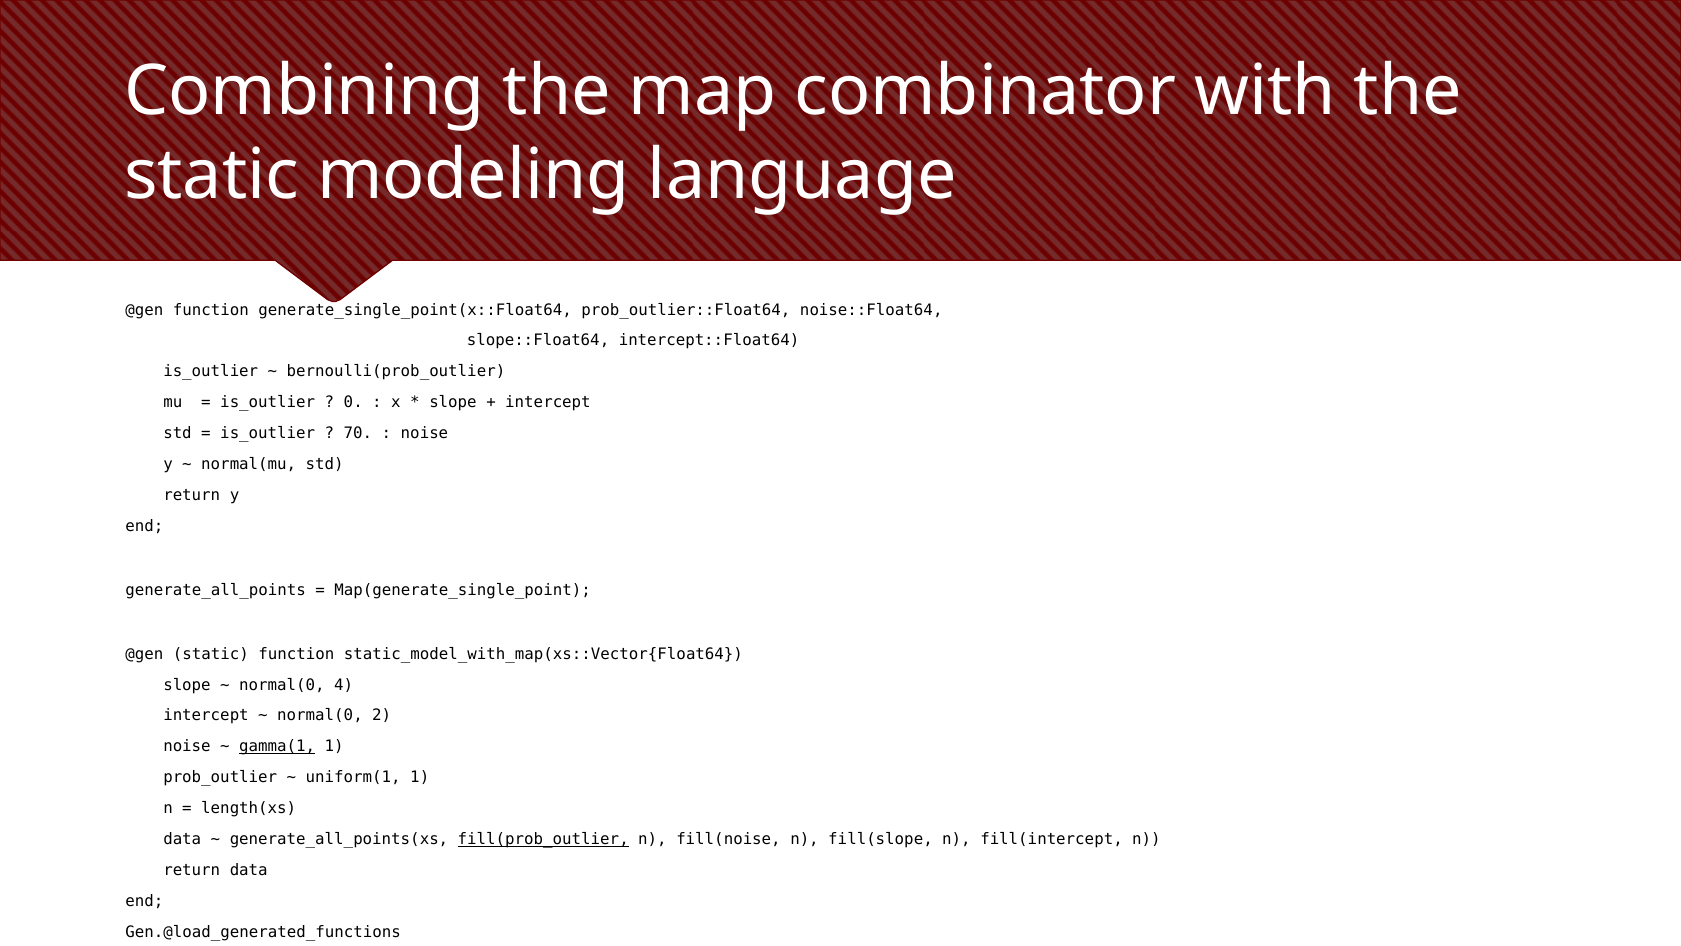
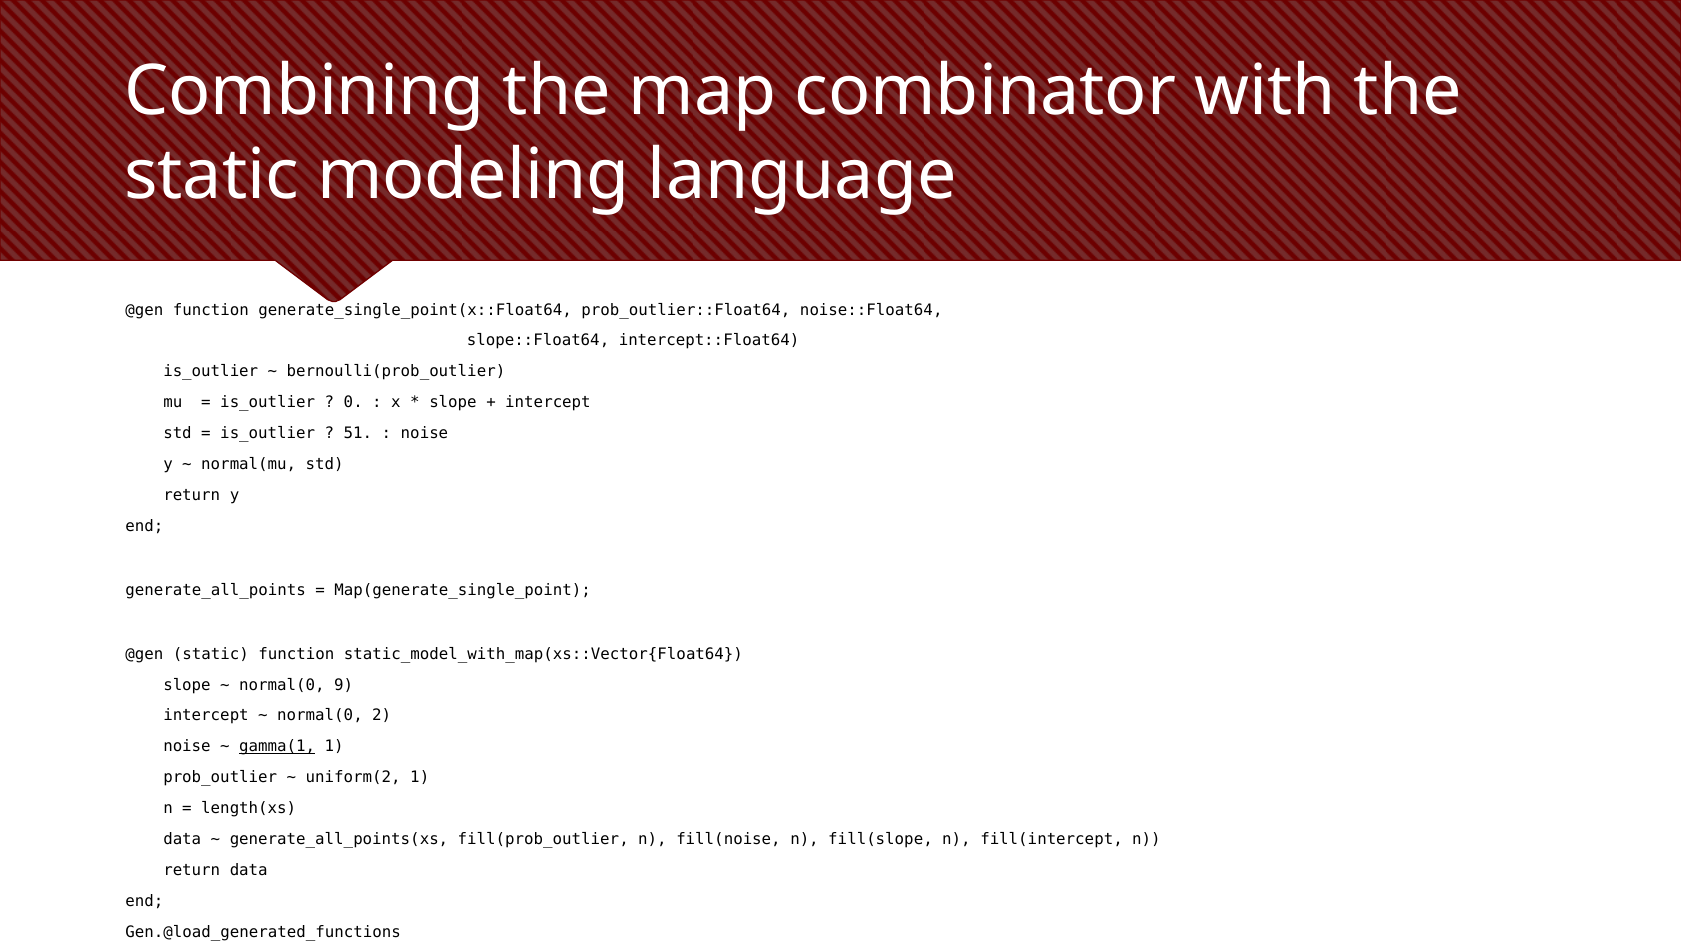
70: 70 -> 51
4: 4 -> 9
uniform(1: uniform(1 -> uniform(2
fill(prob_outlier underline: present -> none
